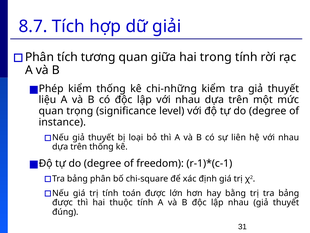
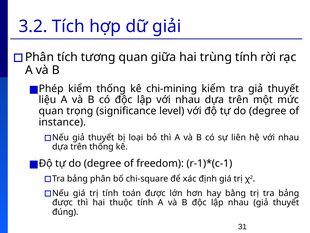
8.7: 8.7 -> 3.2
trong: trong -> trùng
chi-những: chi-những -> chi-mining
